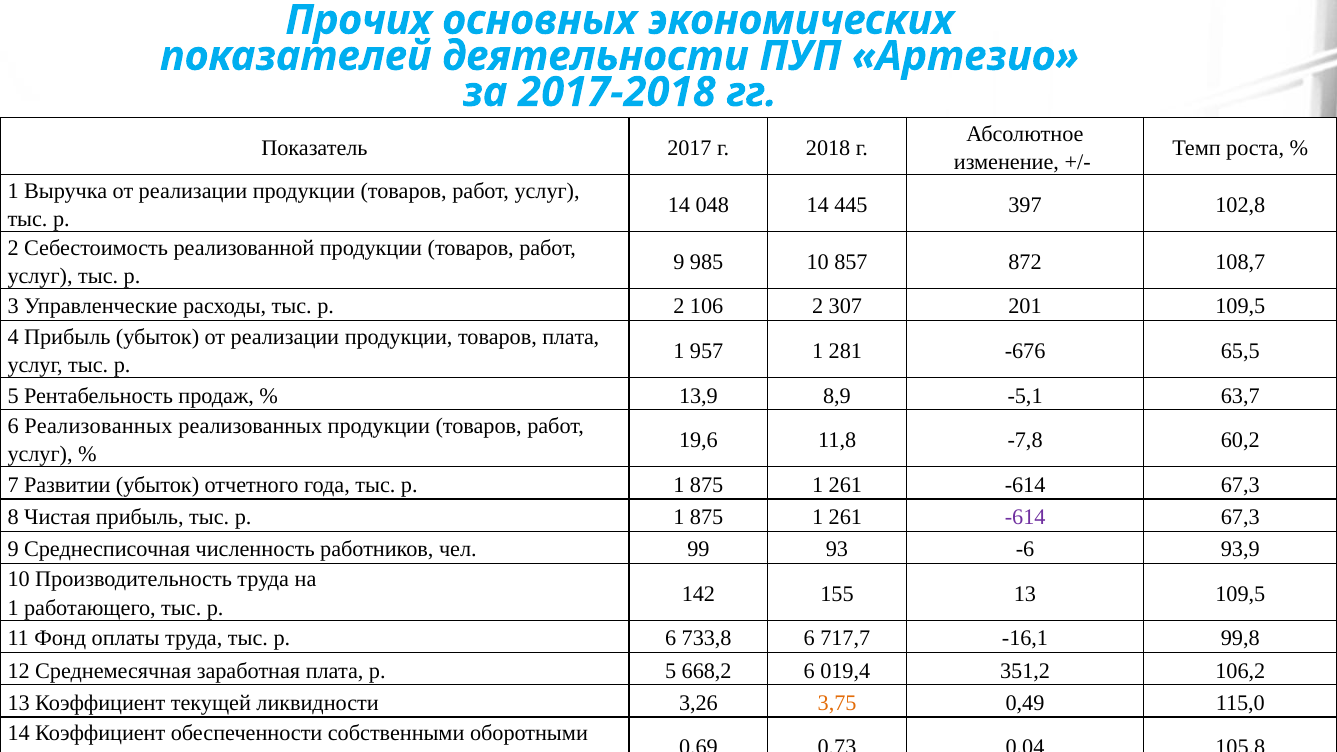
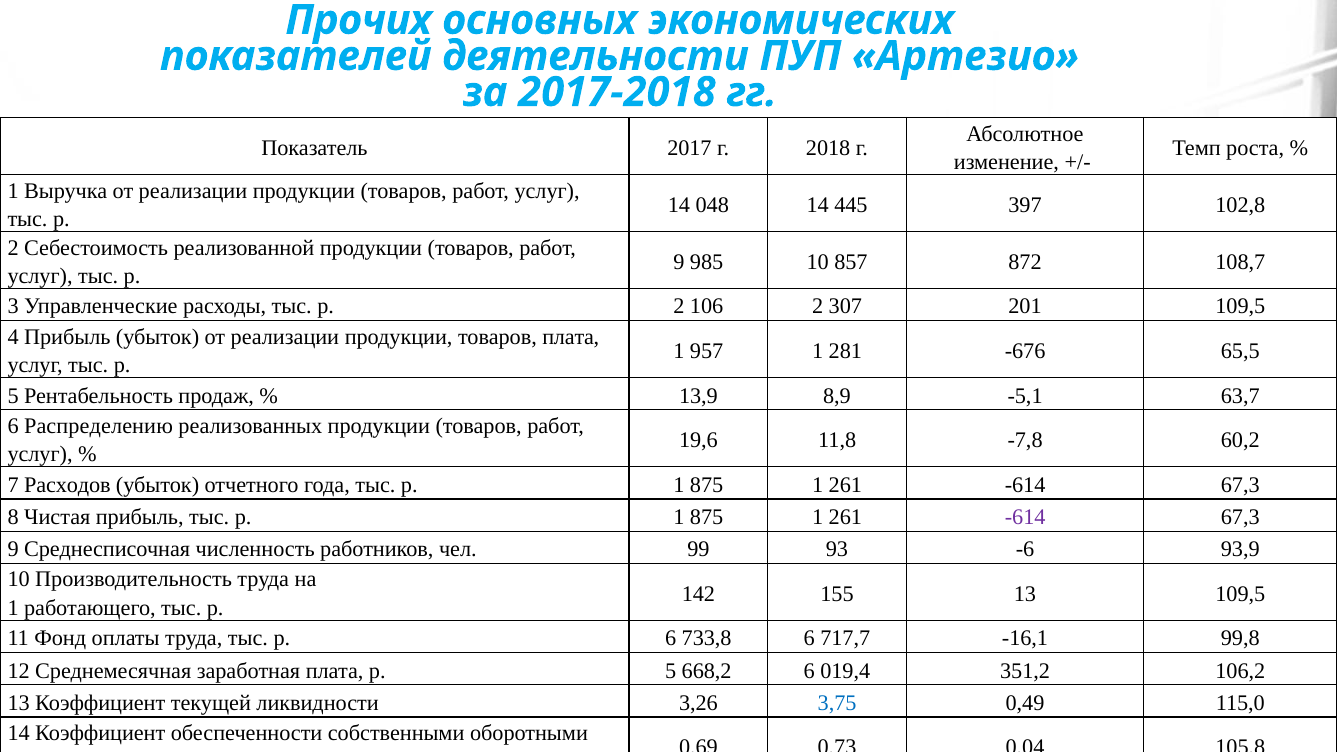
6 Реализованных: Реализованных -> Распределению
Развитии: Развитии -> Расходов
3,75 colour: orange -> blue
